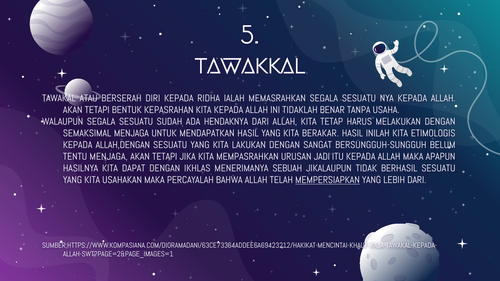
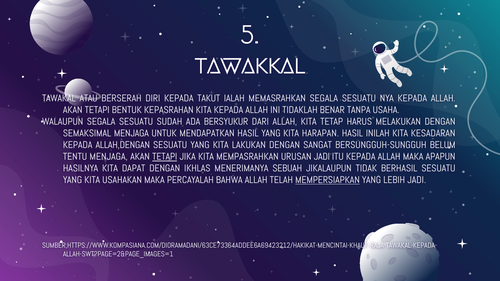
RIDHA: RIDHA -> TAKUT
HENDAKNYA: HENDAKNYA -> BERSYUKUR
BERAKAR: BERAKAR -> HARAPAN
ETIMOLOGIS: ETIMOLOGIS -> KESADARAN
TETAPI at (165, 157) underline: none -> present
LEBIH DARI: DARI -> JADI
